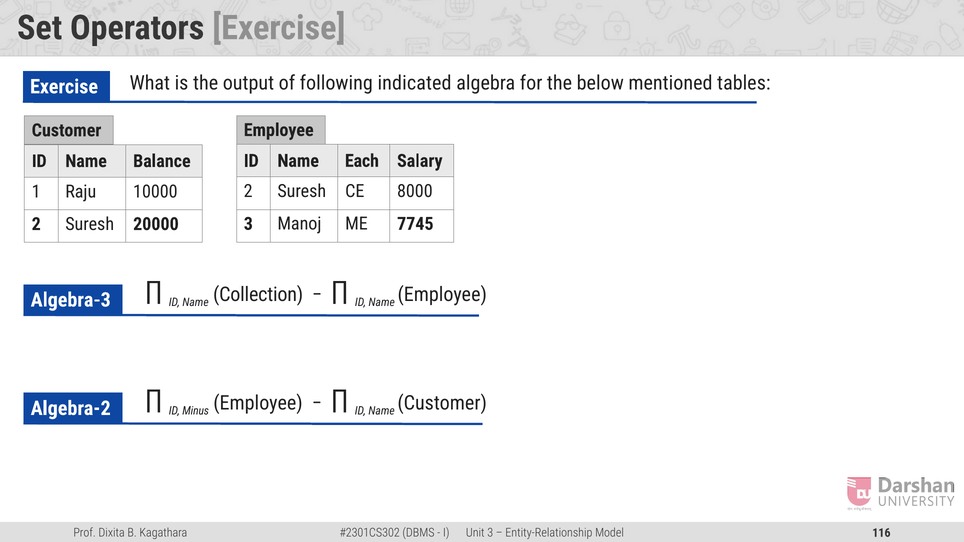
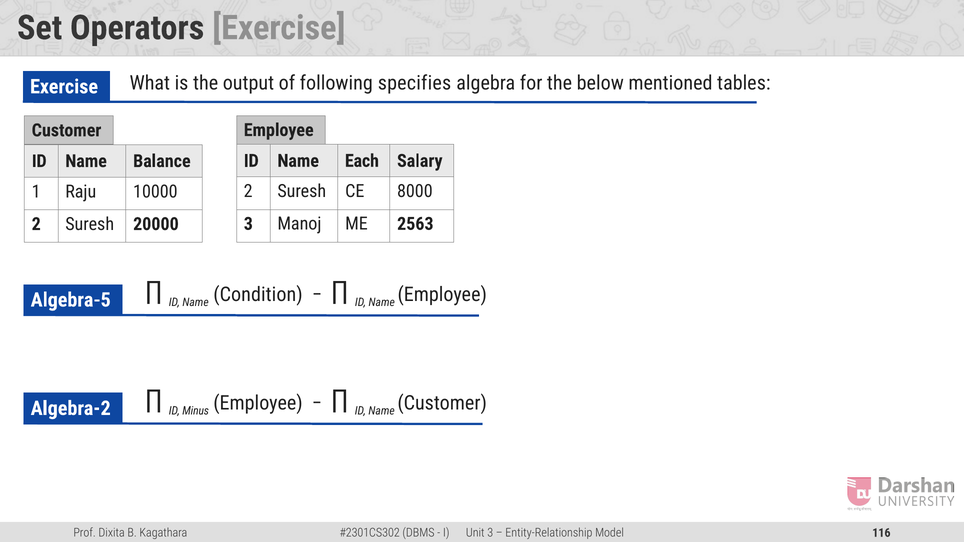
indicated: indicated -> specifies
7745: 7745 -> 2563
Algebra-3: Algebra-3 -> Algebra-5
Collection: Collection -> Condition
